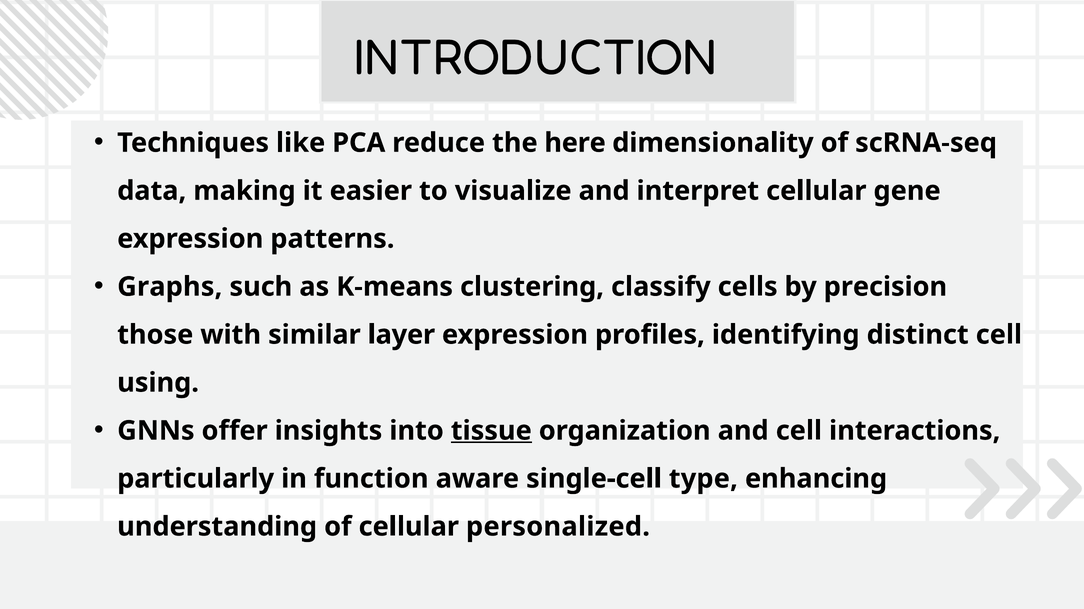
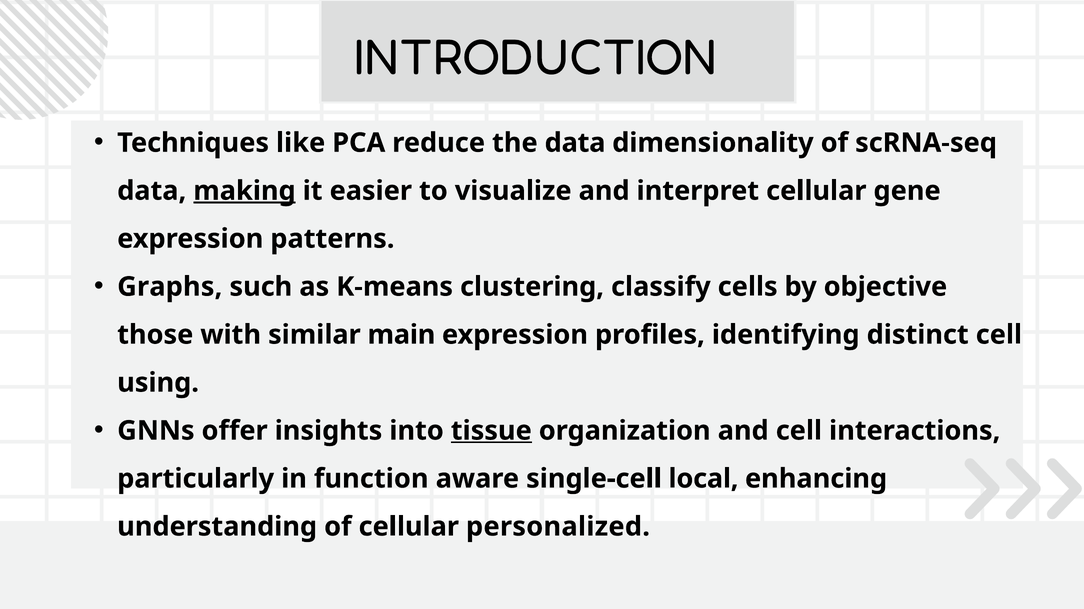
the here: here -> data
making underline: none -> present
precision: precision -> objective
layer: layer -> main
type: type -> local
